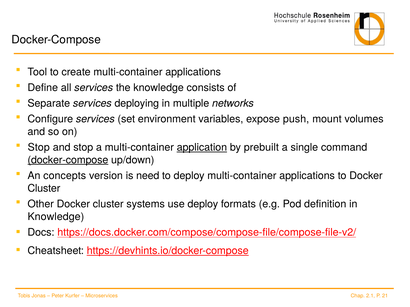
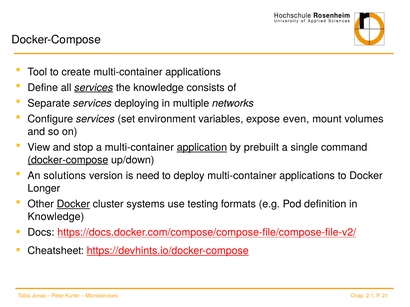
services at (94, 88) underline: none -> present
push: push -> even
Stop at (39, 148): Stop -> View
concepts: concepts -> solutions
Cluster at (44, 189): Cluster -> Longer
Docker at (73, 204) underline: none -> present
use deploy: deploy -> testing
